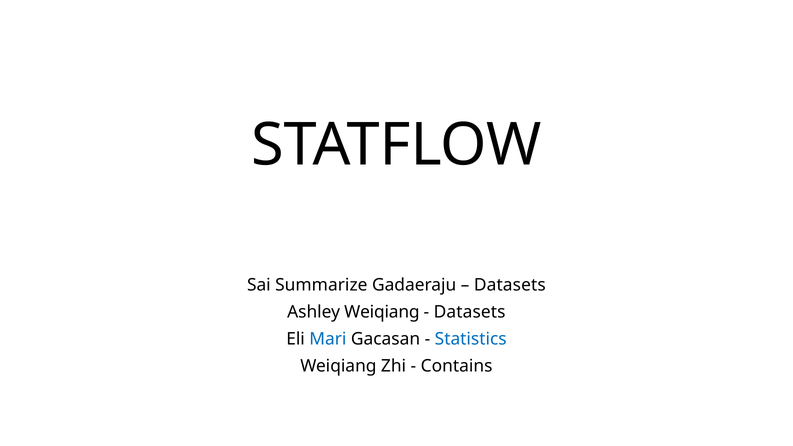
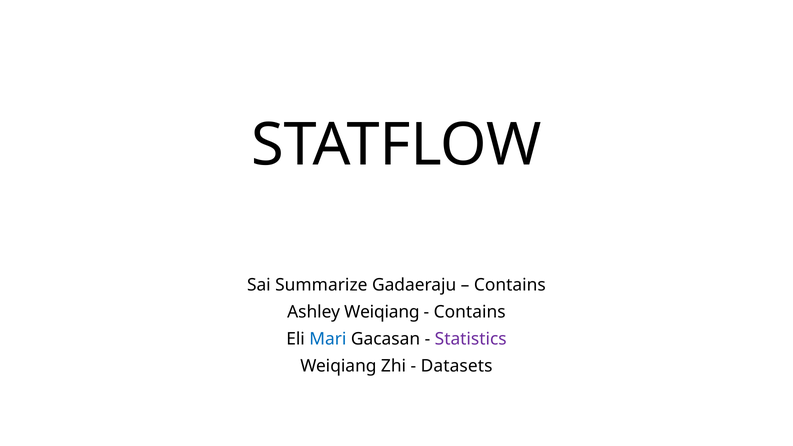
Datasets at (510, 285): Datasets -> Contains
Datasets at (470, 312): Datasets -> Contains
Statistics colour: blue -> purple
Contains: Contains -> Datasets
